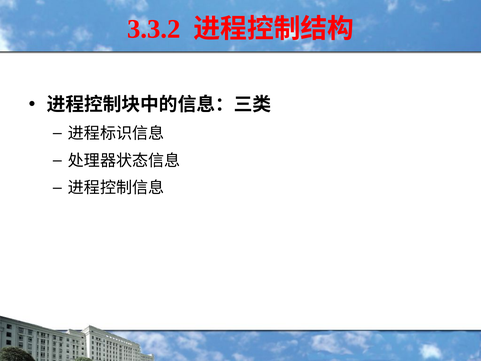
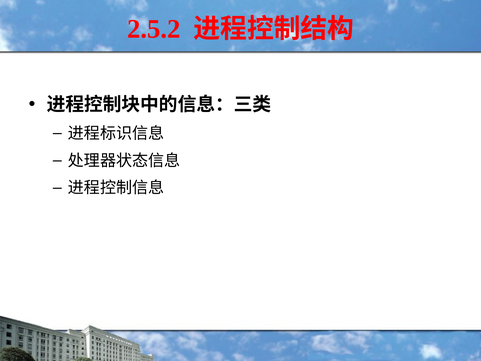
3.3.2: 3.3.2 -> 2.5.2
